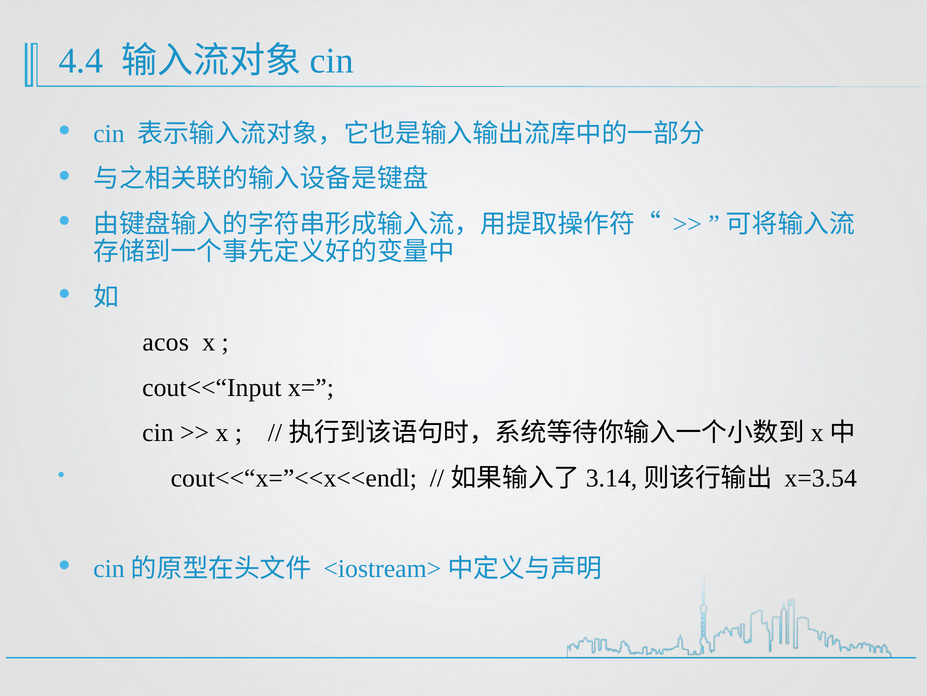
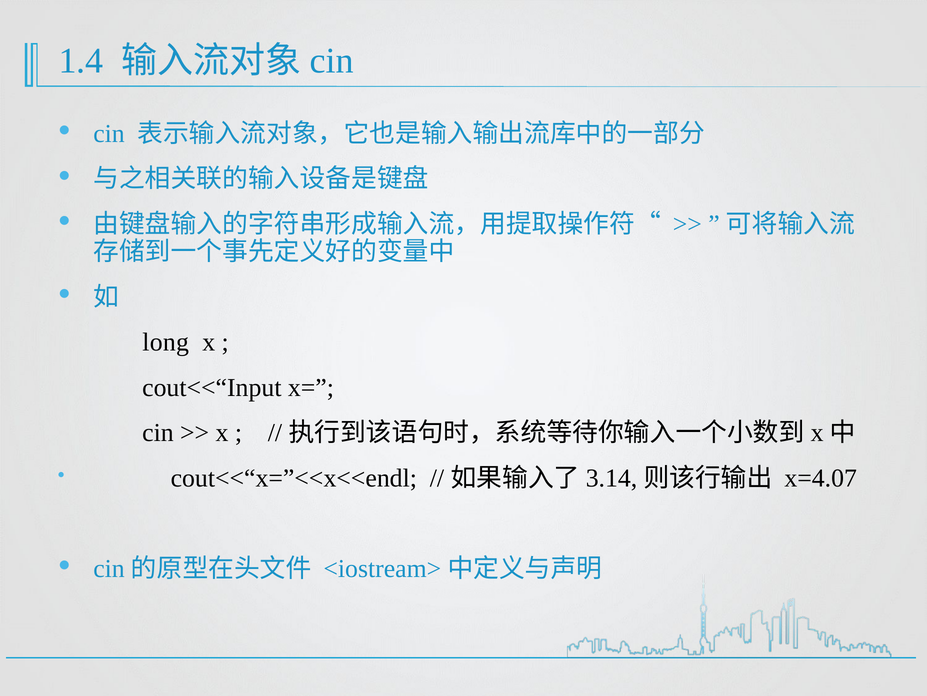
4.4: 4.4 -> 1.4
acos: acos -> long
x=3.54: x=3.54 -> x=4.07
